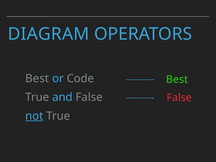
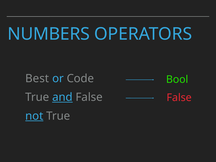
DIAGRAM: DIAGRAM -> NUMBERS
Best at (177, 79): Best -> Bool
and underline: none -> present
